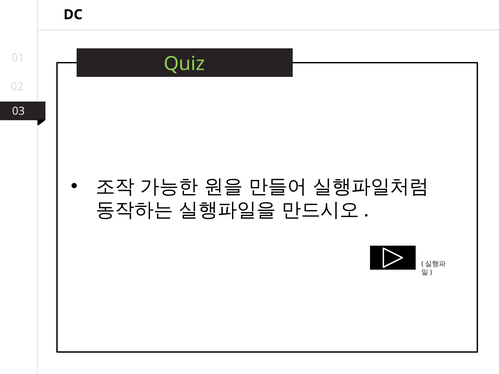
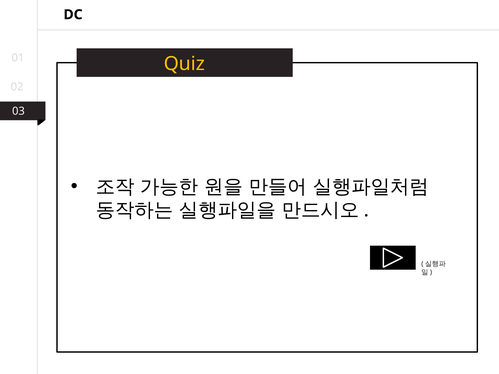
Quiz colour: light green -> yellow
